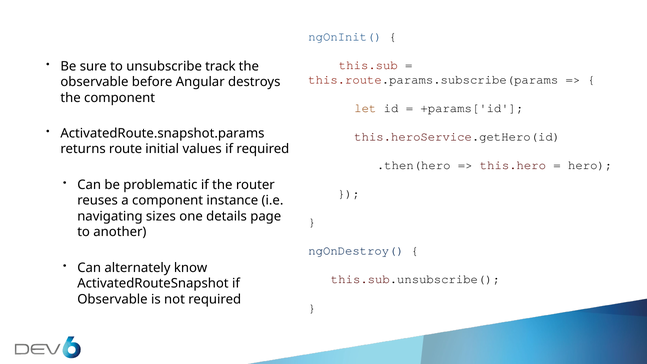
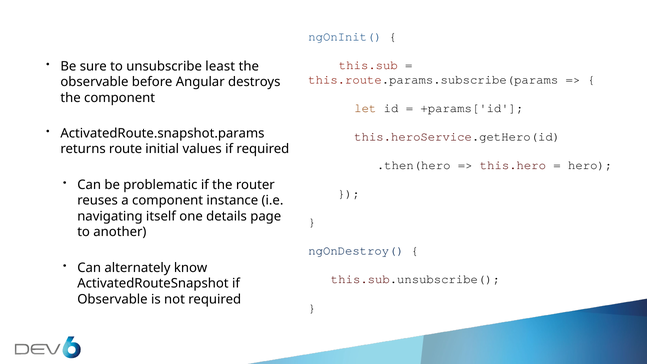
track: track -> least
sizes: sizes -> itself
